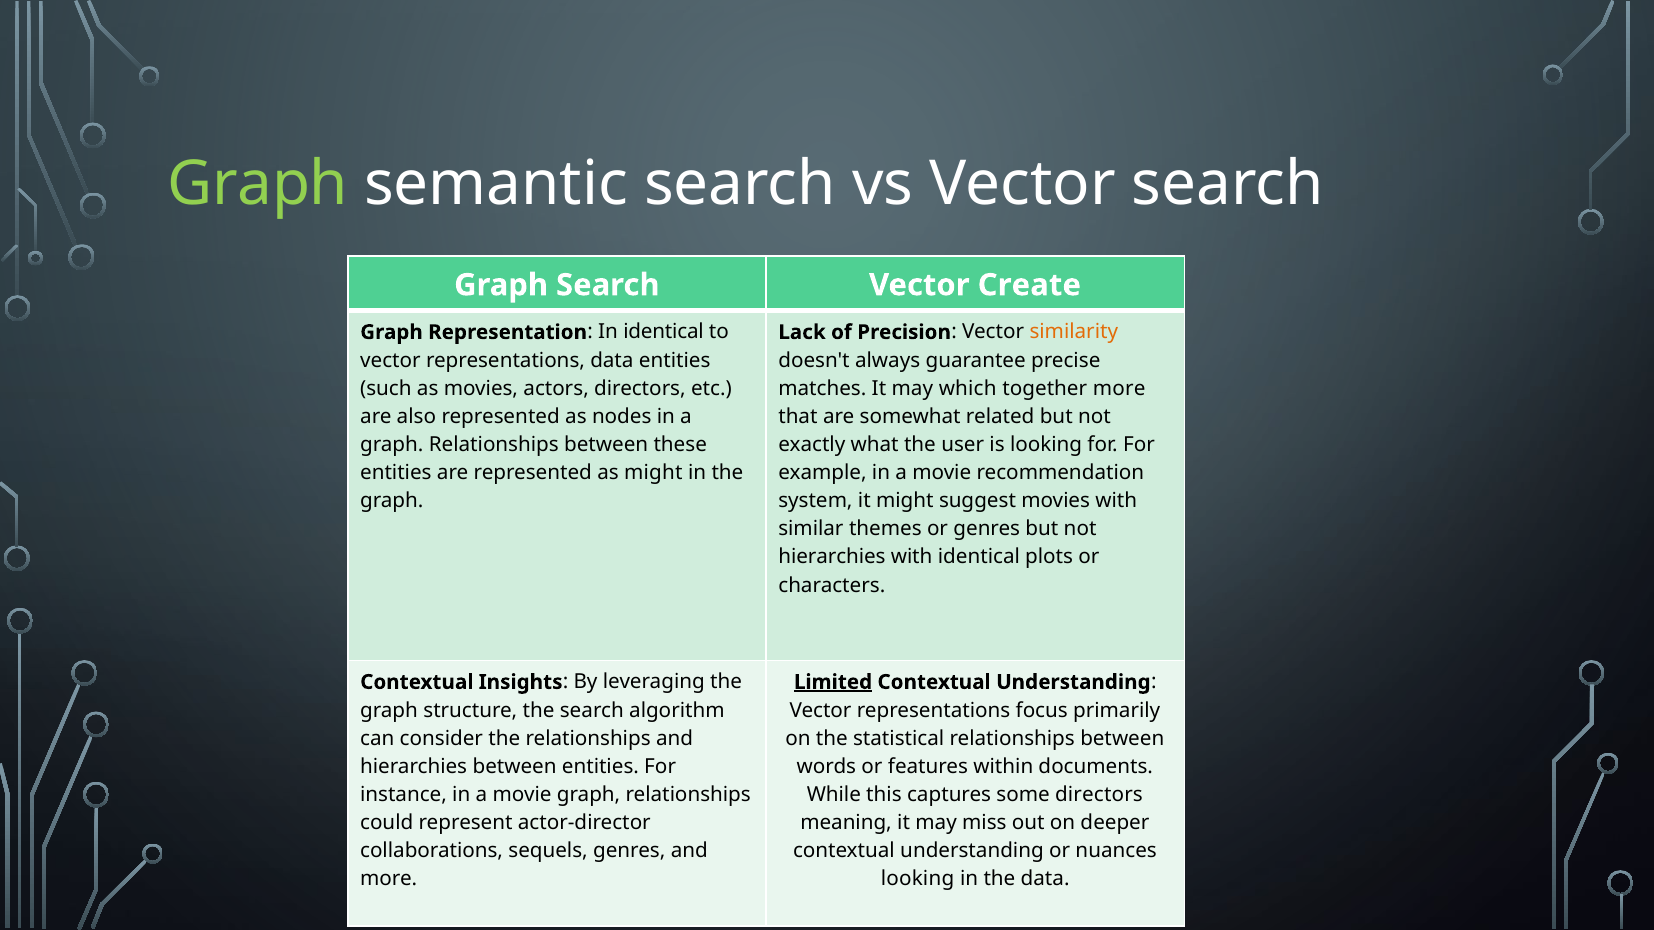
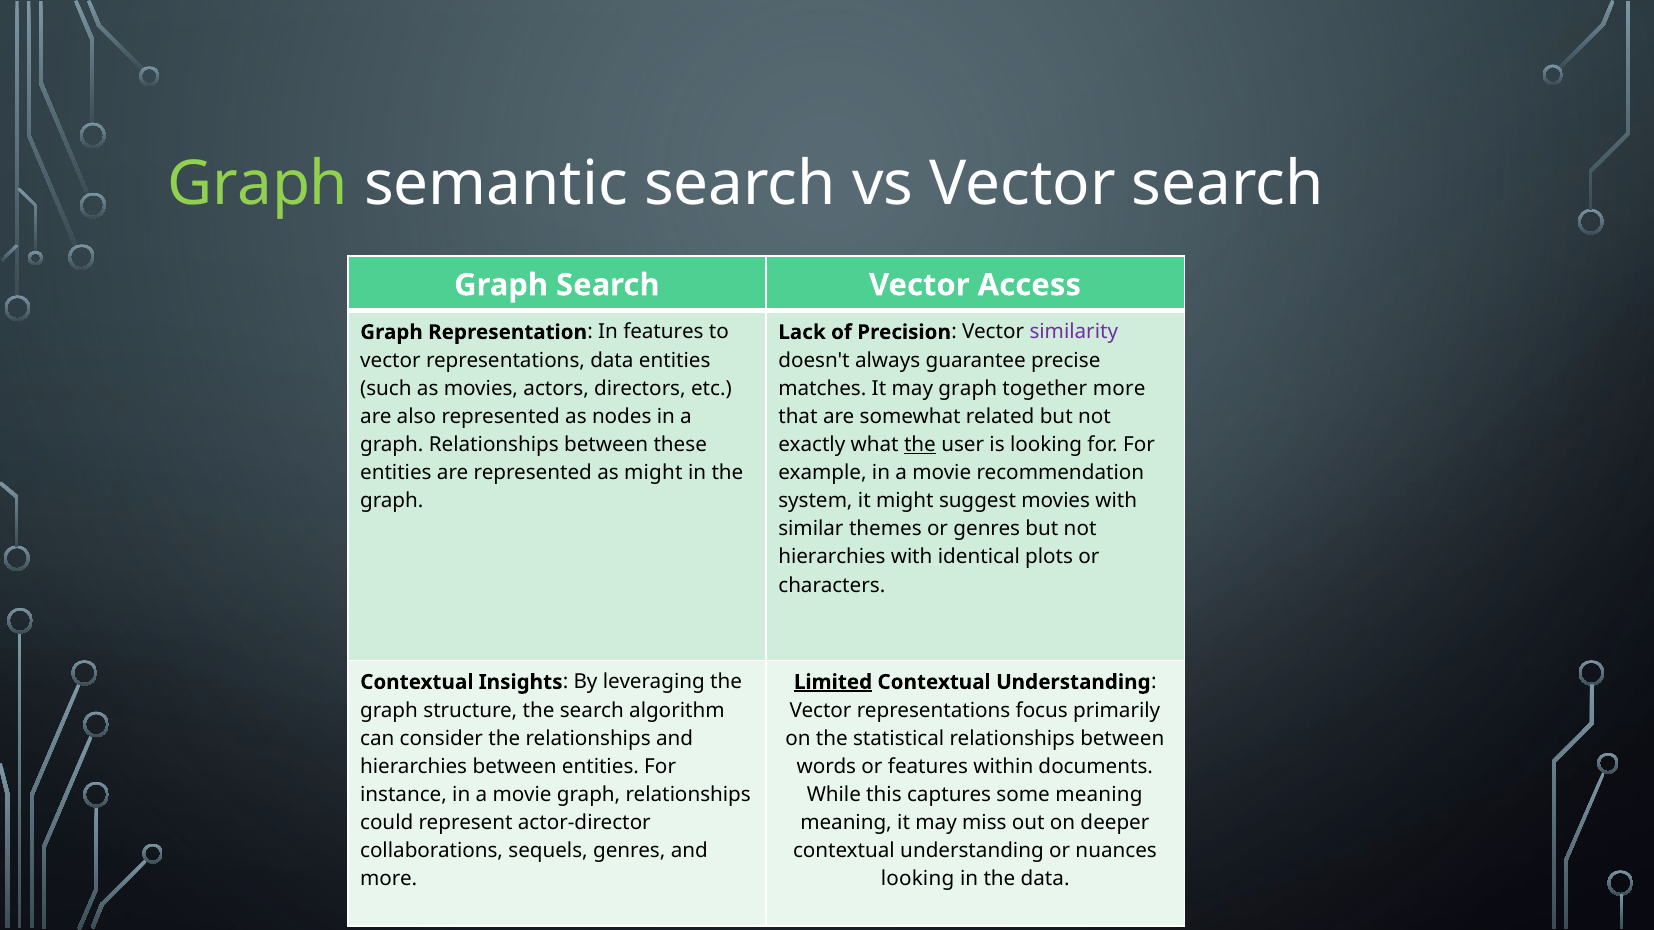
Create: Create -> Access
In identical: identical -> features
similarity colour: orange -> purple
may which: which -> graph
the at (920, 445) underline: none -> present
some directors: directors -> meaning
